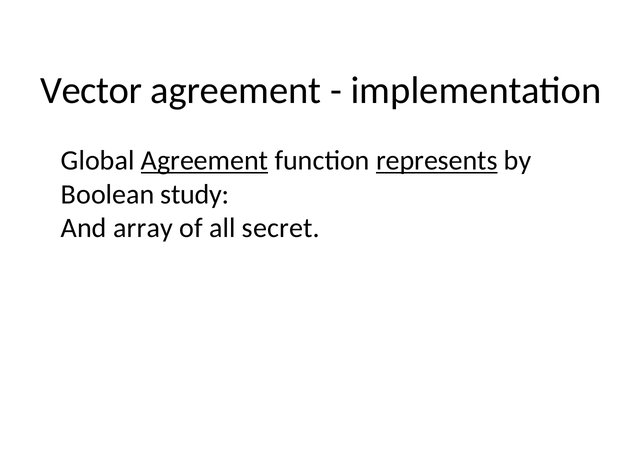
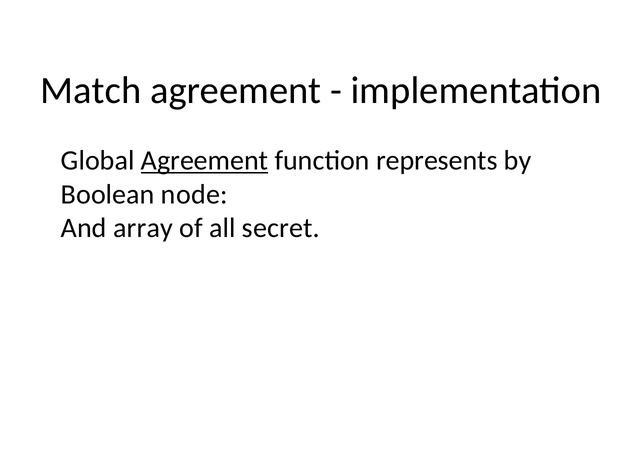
Vector: Vector -> Match
represents underline: present -> none
study: study -> node
